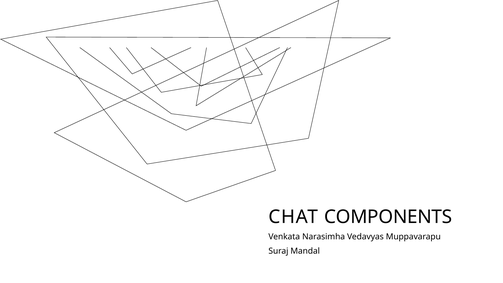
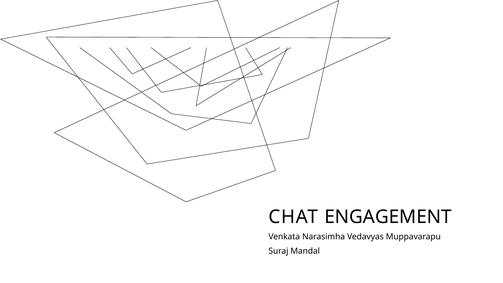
COMPONENTS: COMPONENTS -> ENGAGEMENT
